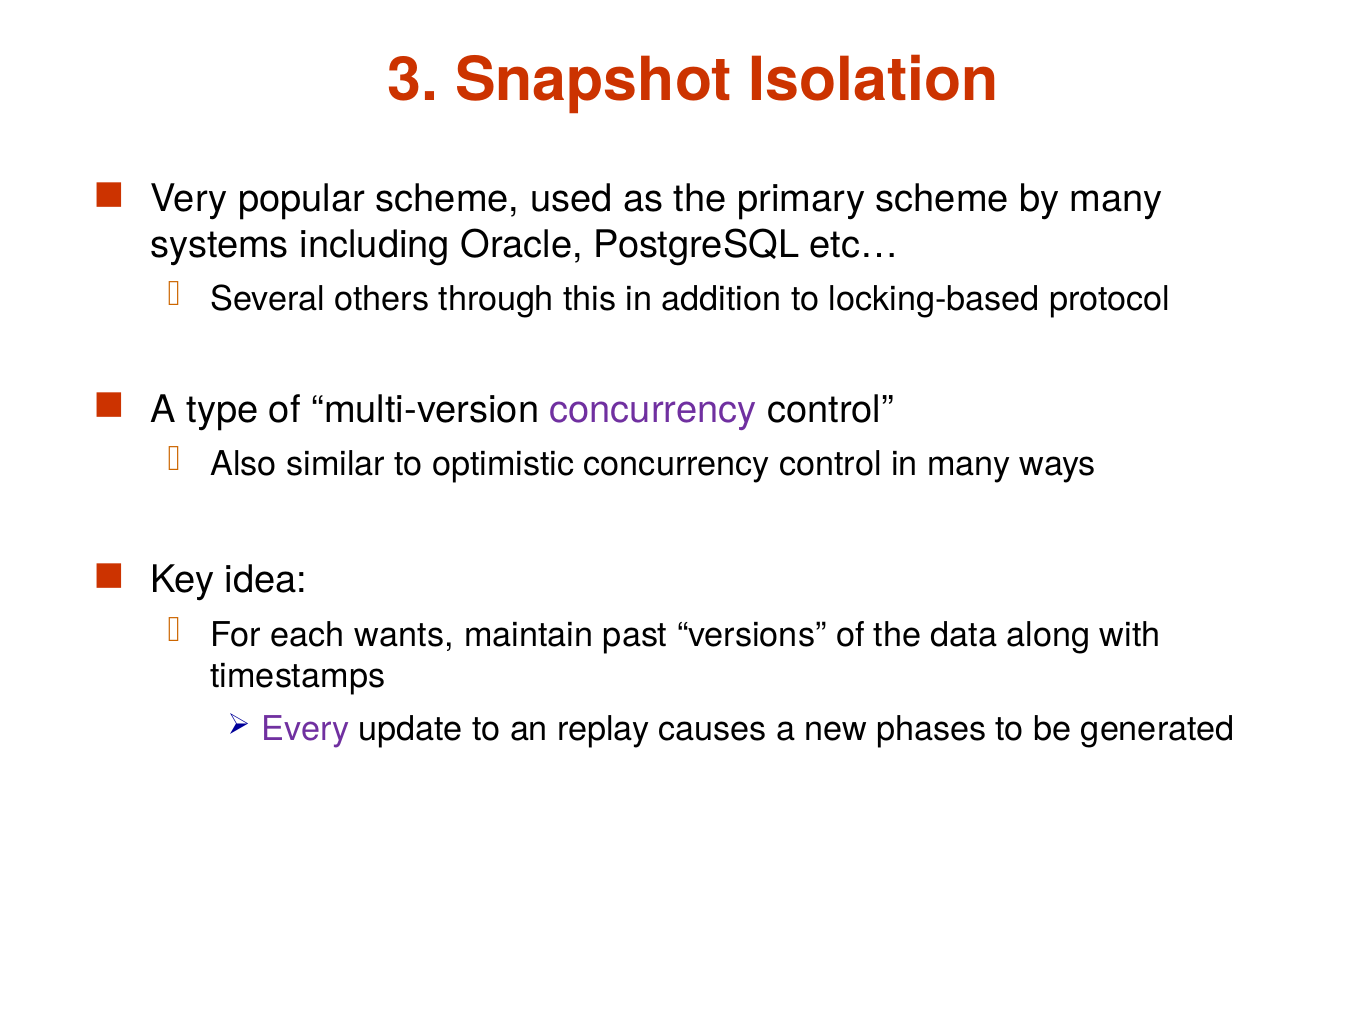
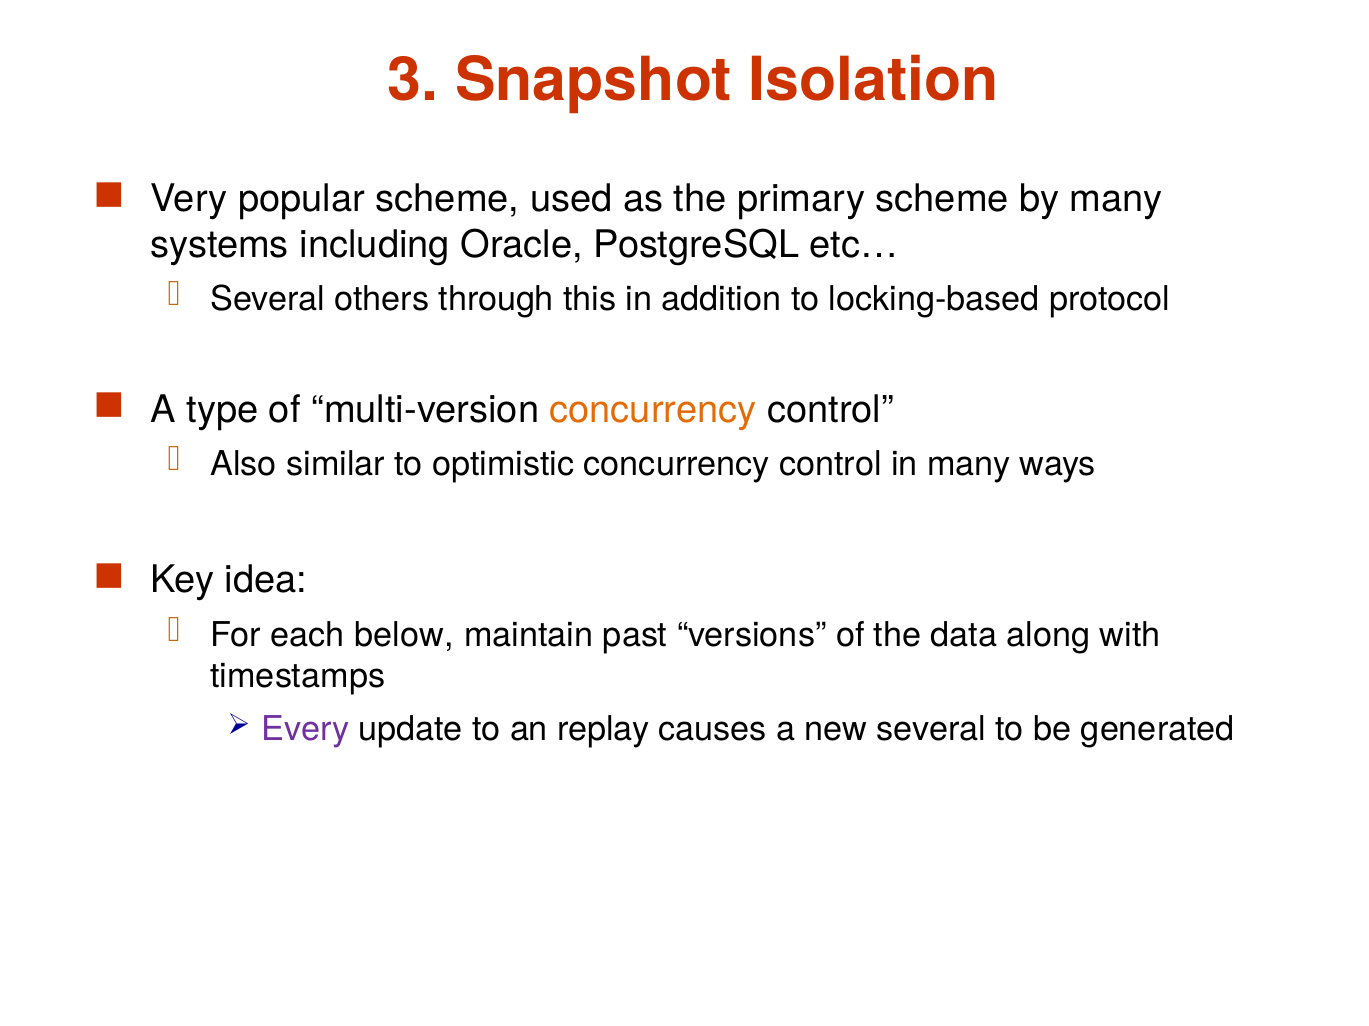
concurrency at (653, 410) colour: purple -> orange
wants: wants -> below
new phases: phases -> several
